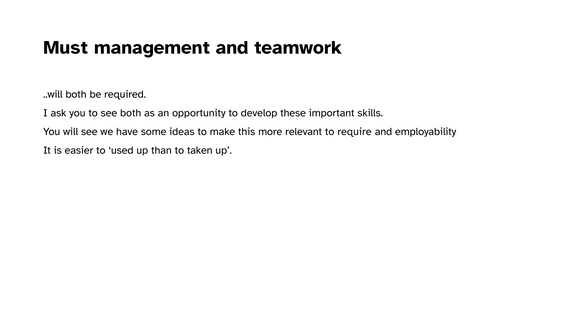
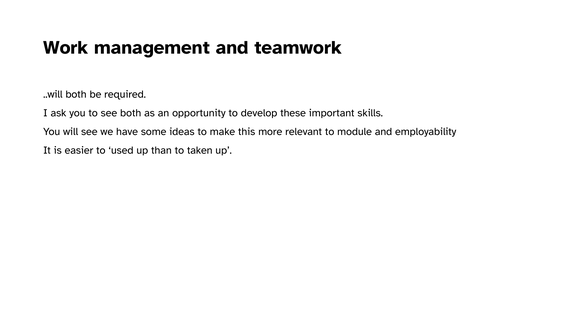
Must: Must -> Work
require: require -> module
